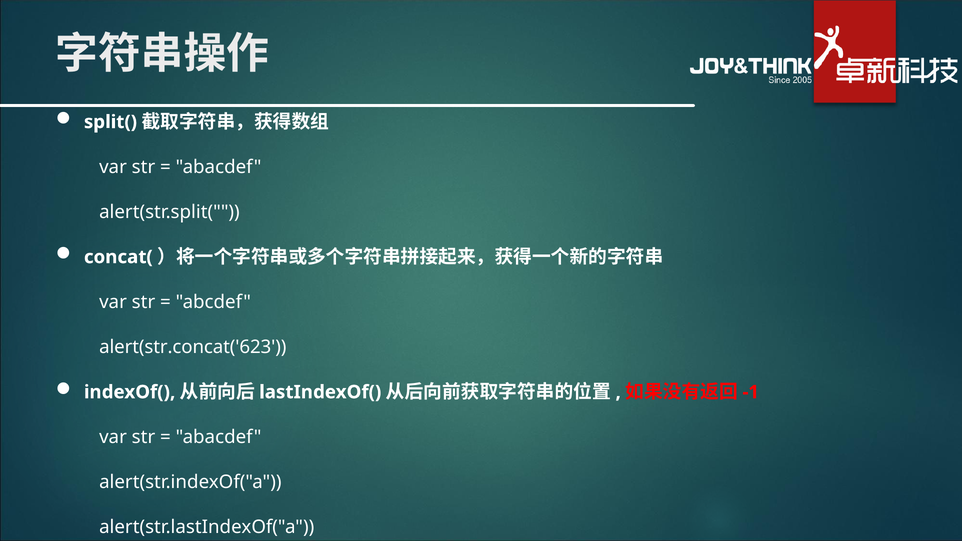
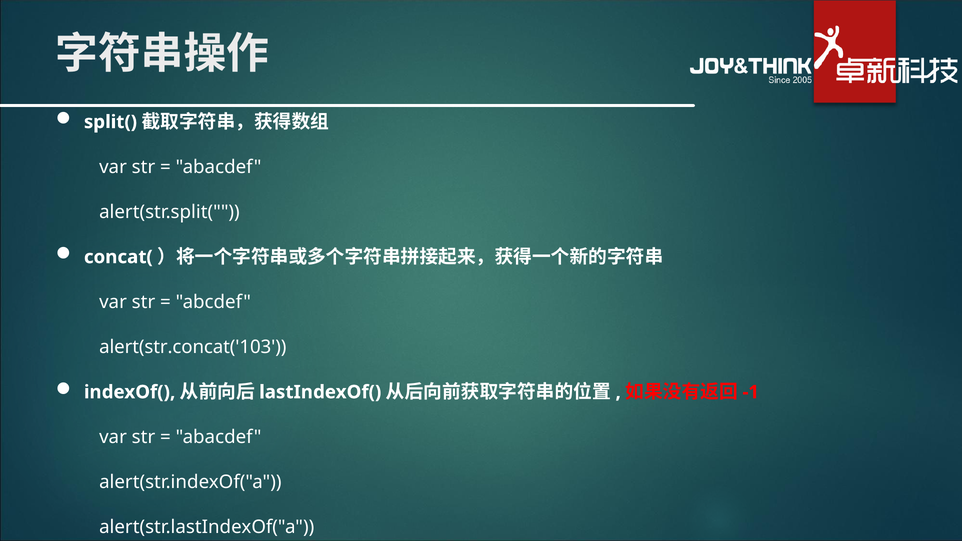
alert(str.concat('623: alert(str.concat('623 -> alert(str.concat('103
